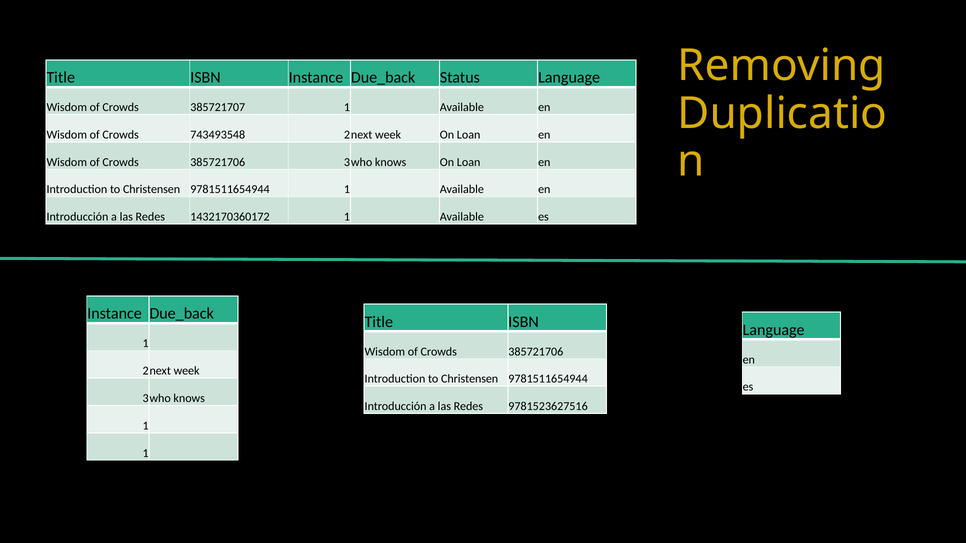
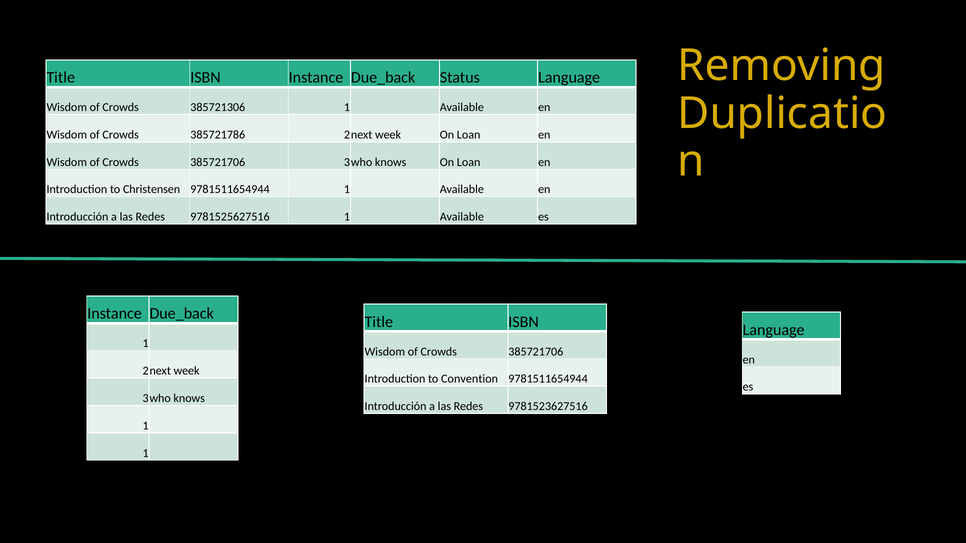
385721707: 385721707 -> 385721306
743493548: 743493548 -> 385721786
1432170360172: 1432170360172 -> 9781525627516
Christensen at (470, 379): Christensen -> Convention
